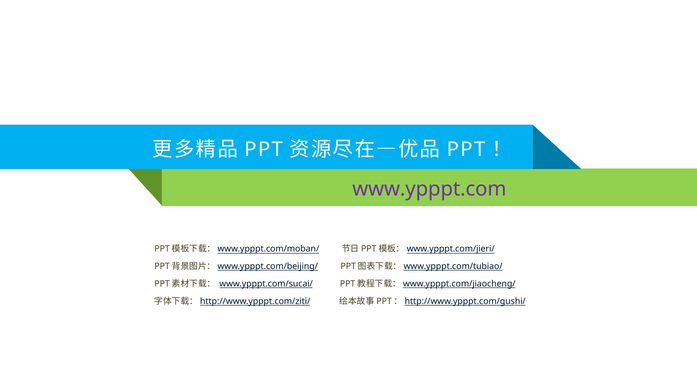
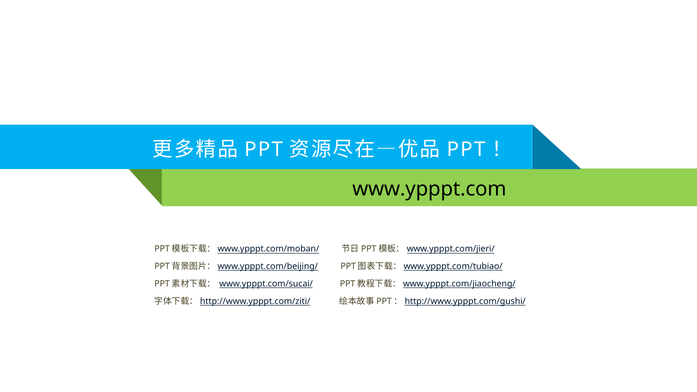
www.ypppt.com colour: purple -> black
